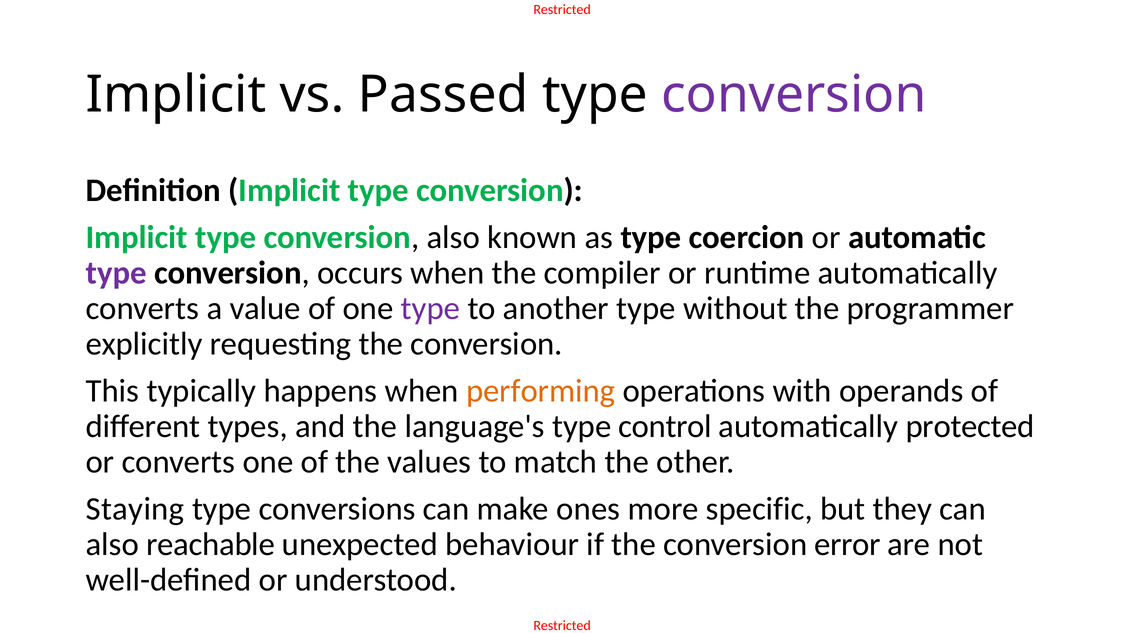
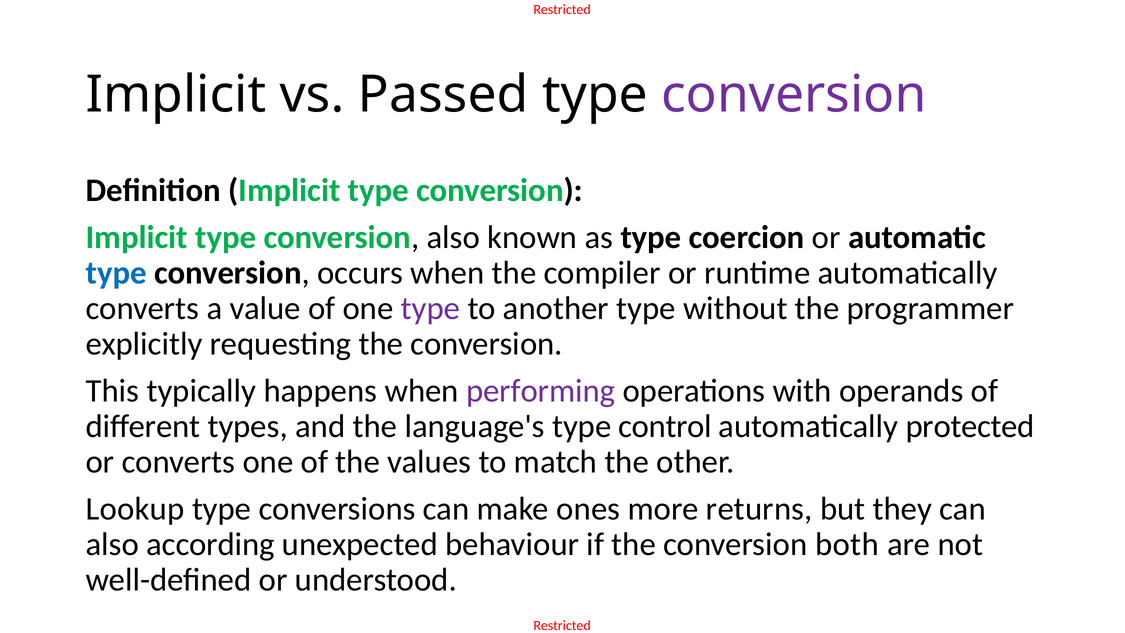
type at (116, 273) colour: purple -> blue
performing colour: orange -> purple
Staying: Staying -> Lookup
specific: specific -> returns
reachable: reachable -> according
error: error -> both
